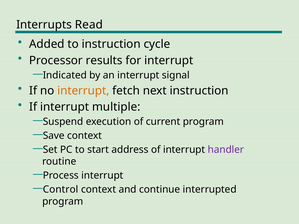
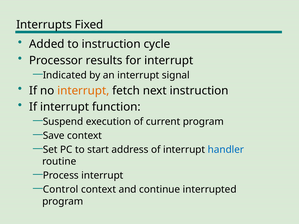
Read: Read -> Fixed
multiple: multiple -> function
handler colour: purple -> blue
